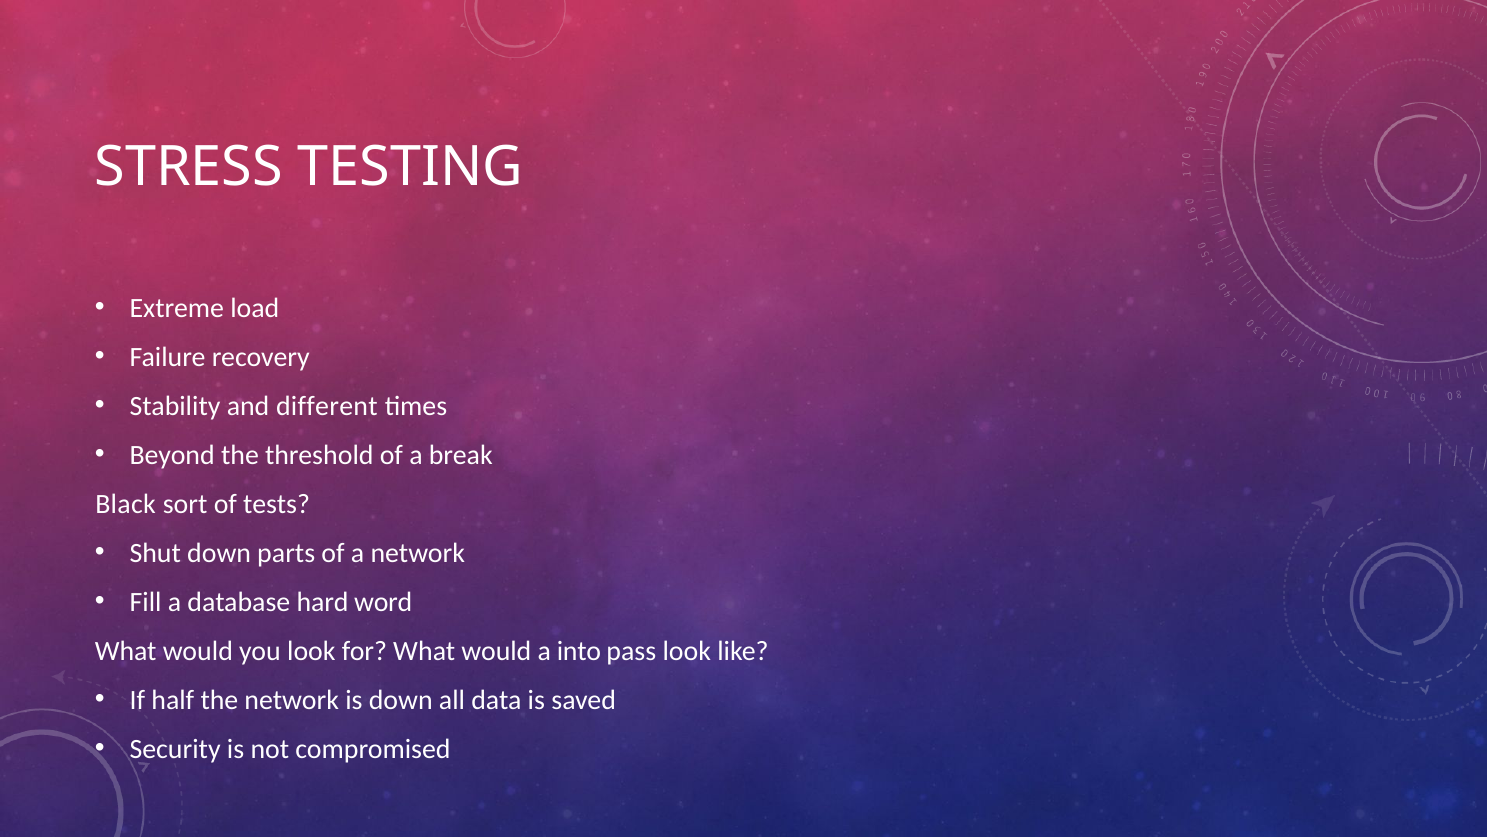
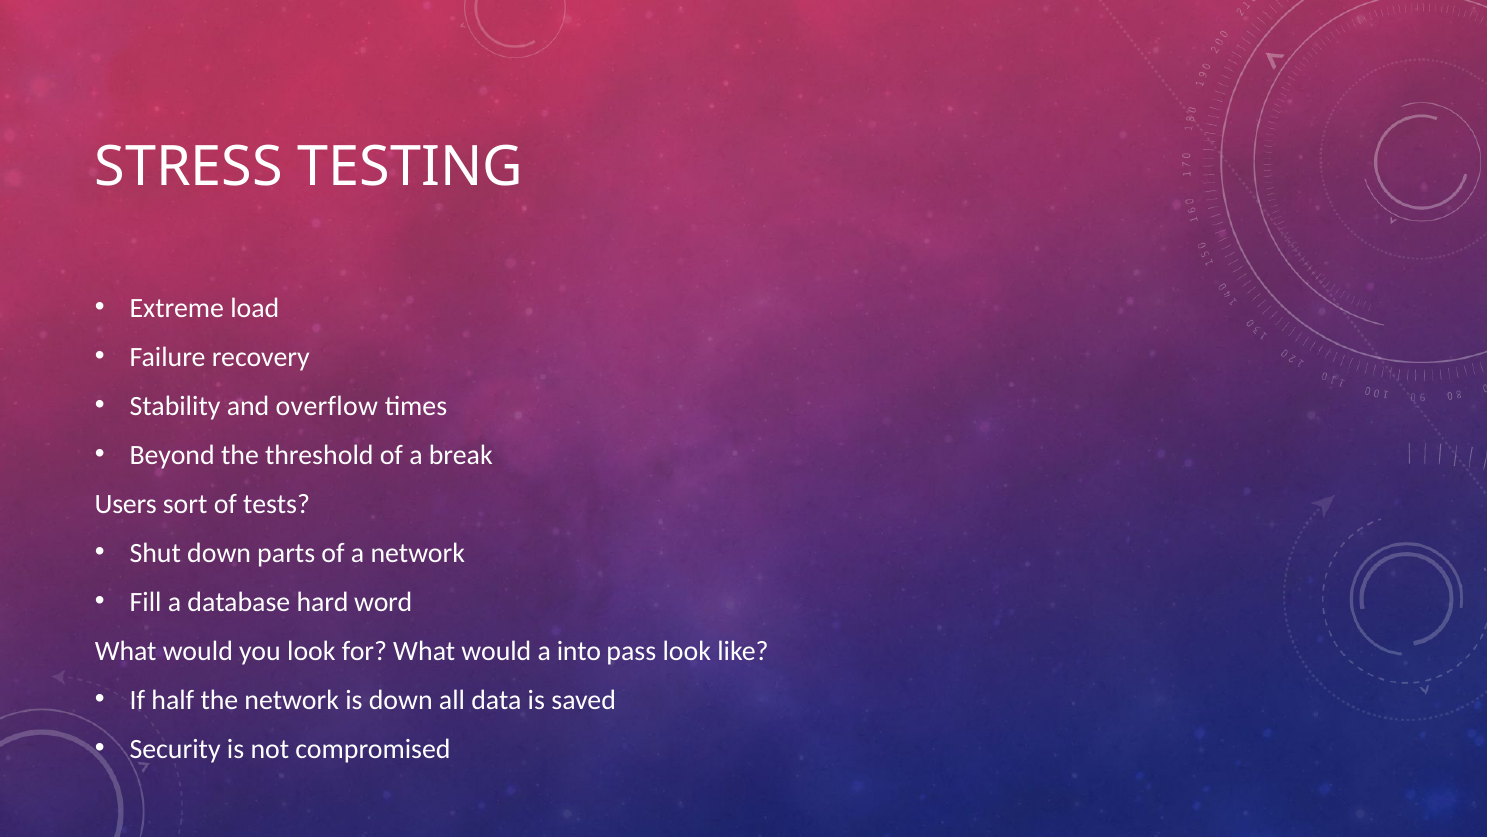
different: different -> overflow
Black: Black -> Users
